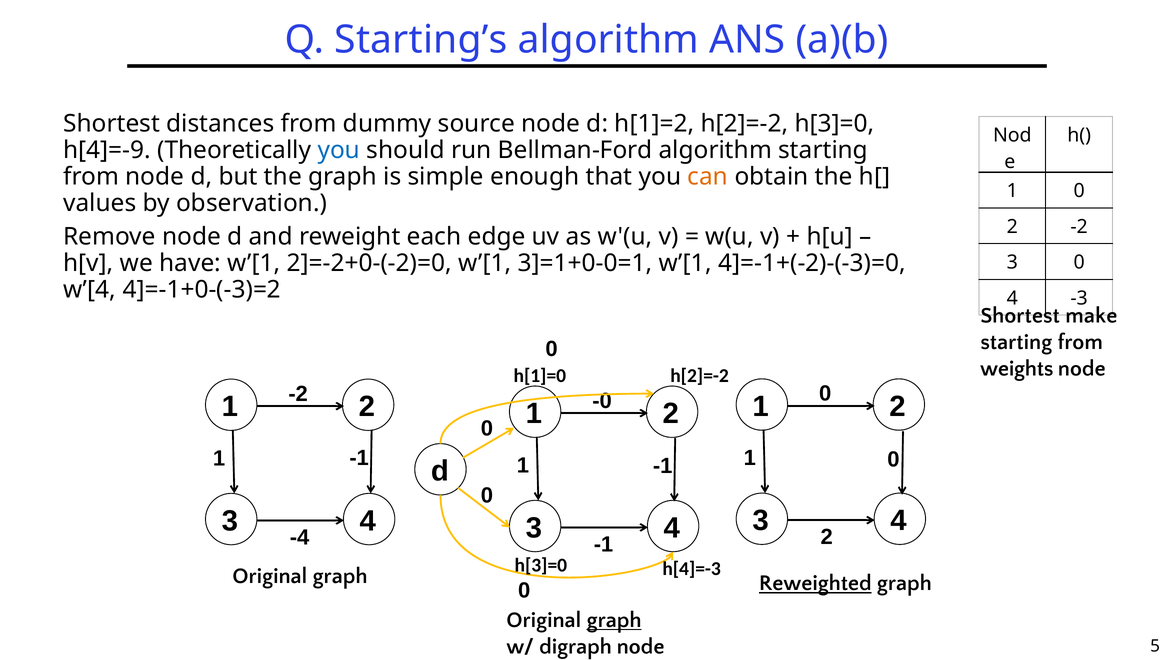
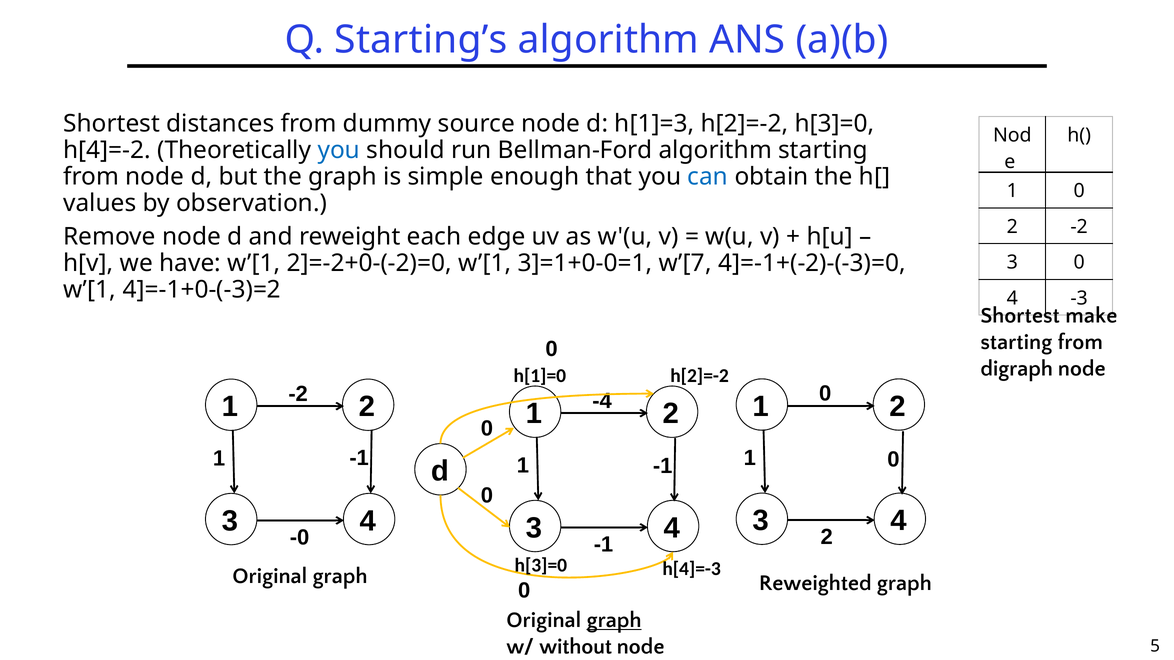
h[1]=2: h[1]=2 -> h[1]=3
h[4]=-9: h[4]=-9 -> h[4]=-2
can colour: orange -> blue
3]=1+0-0=1 w’[1: w’[1 -> w’[7
w’[4 at (90, 290): w’[4 -> w’[1
weights: weights -> digraph
-0: -0 -> -4
-4: -4 -> -0
Reweighted underline: present -> none
digraph: digraph -> without
